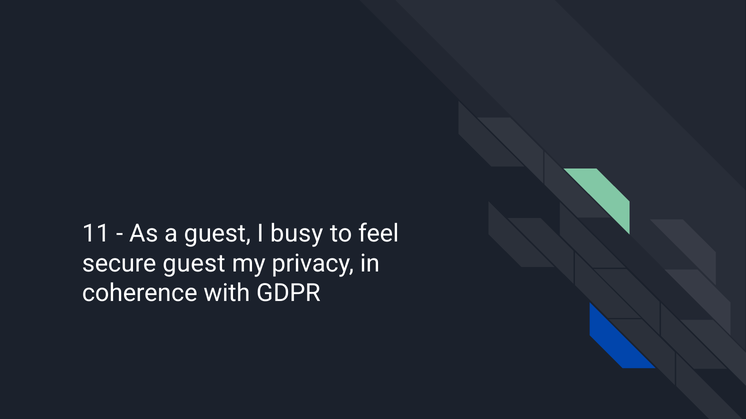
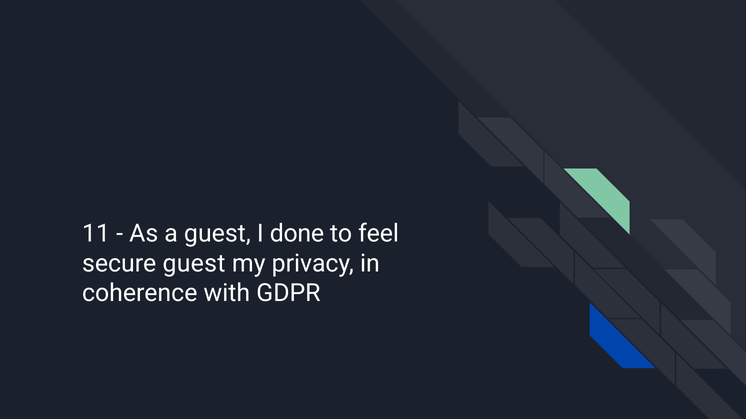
busy: busy -> done
